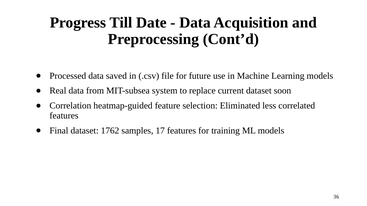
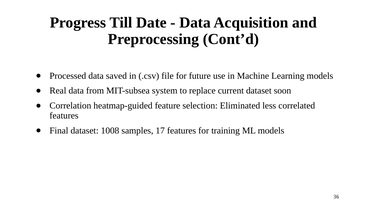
1762: 1762 -> 1008
